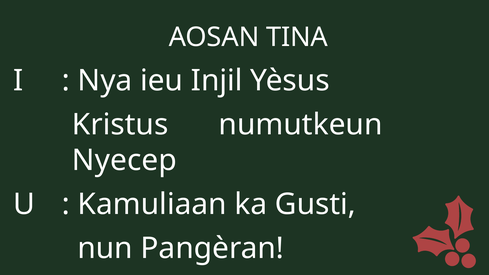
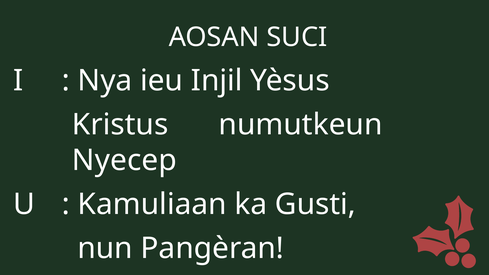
TINA: TINA -> SUCI
